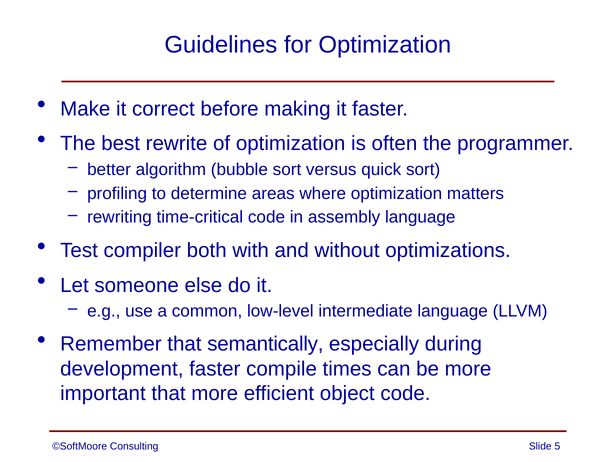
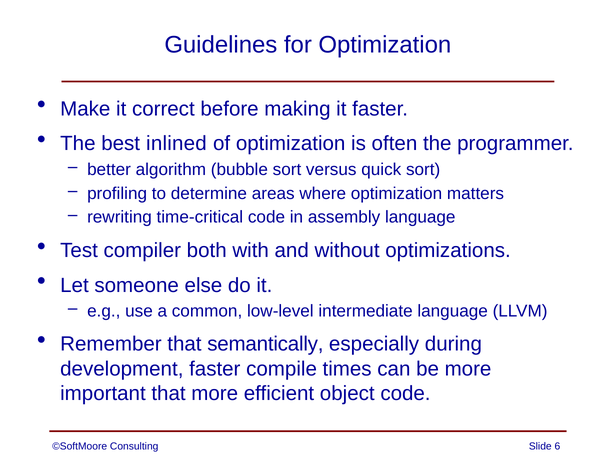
rewrite: rewrite -> inlined
5: 5 -> 6
